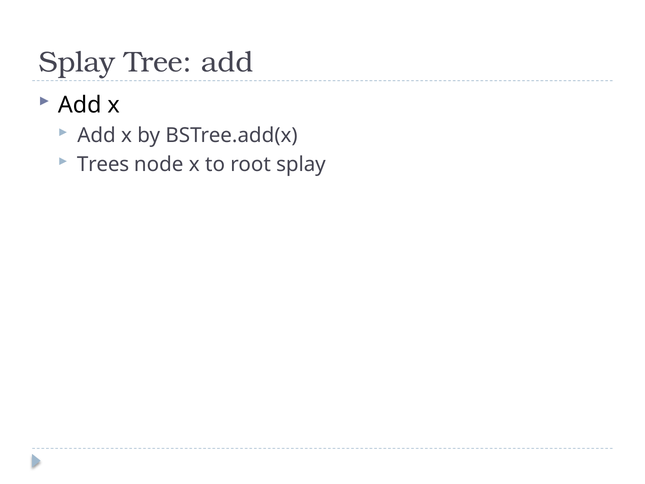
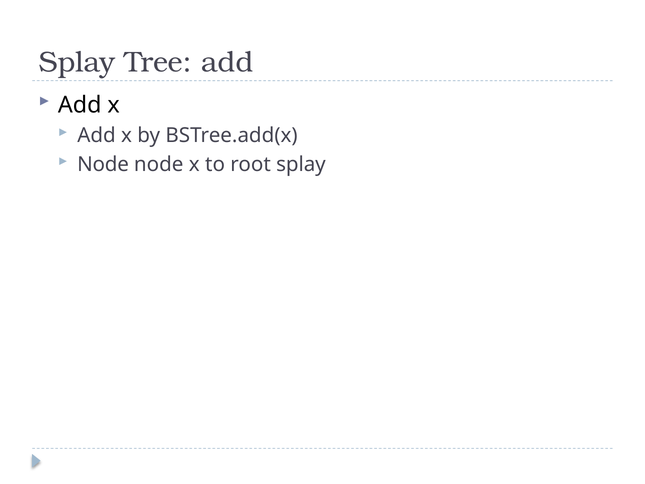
Trees at (103, 165): Trees -> Node
